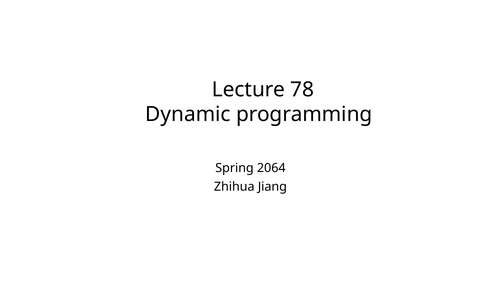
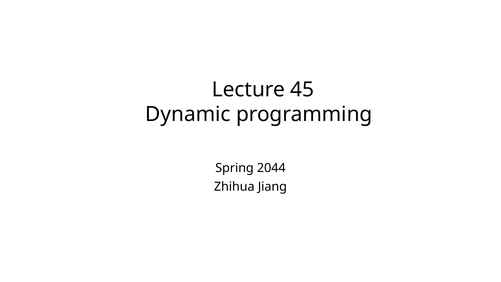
78: 78 -> 45
2064: 2064 -> 2044
